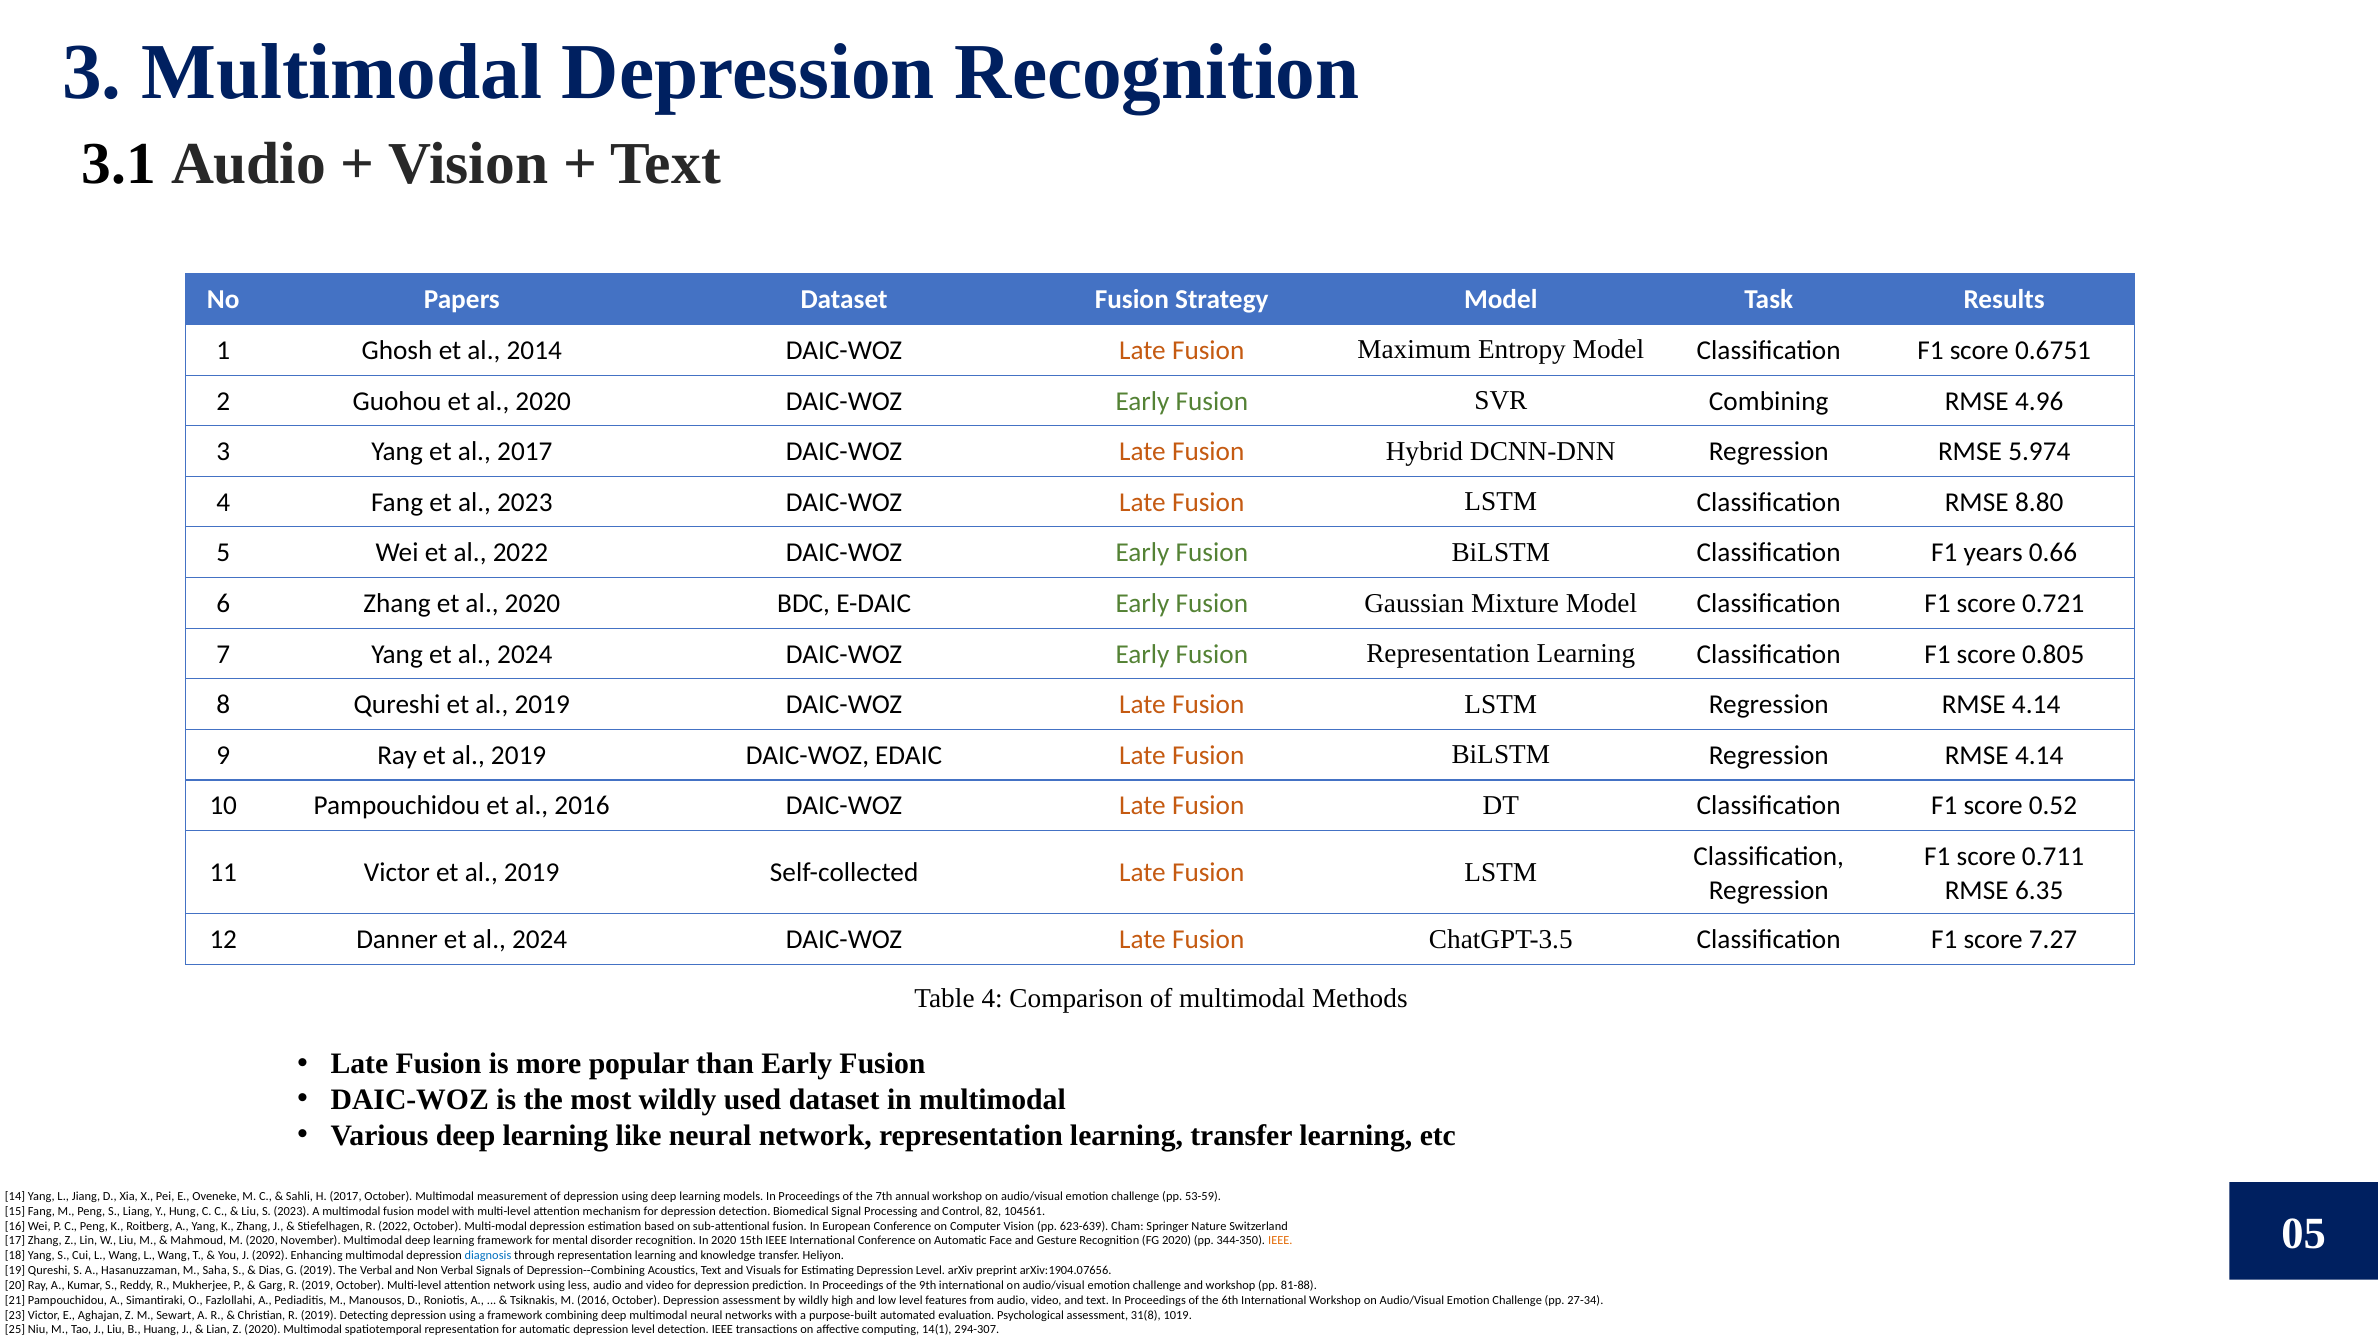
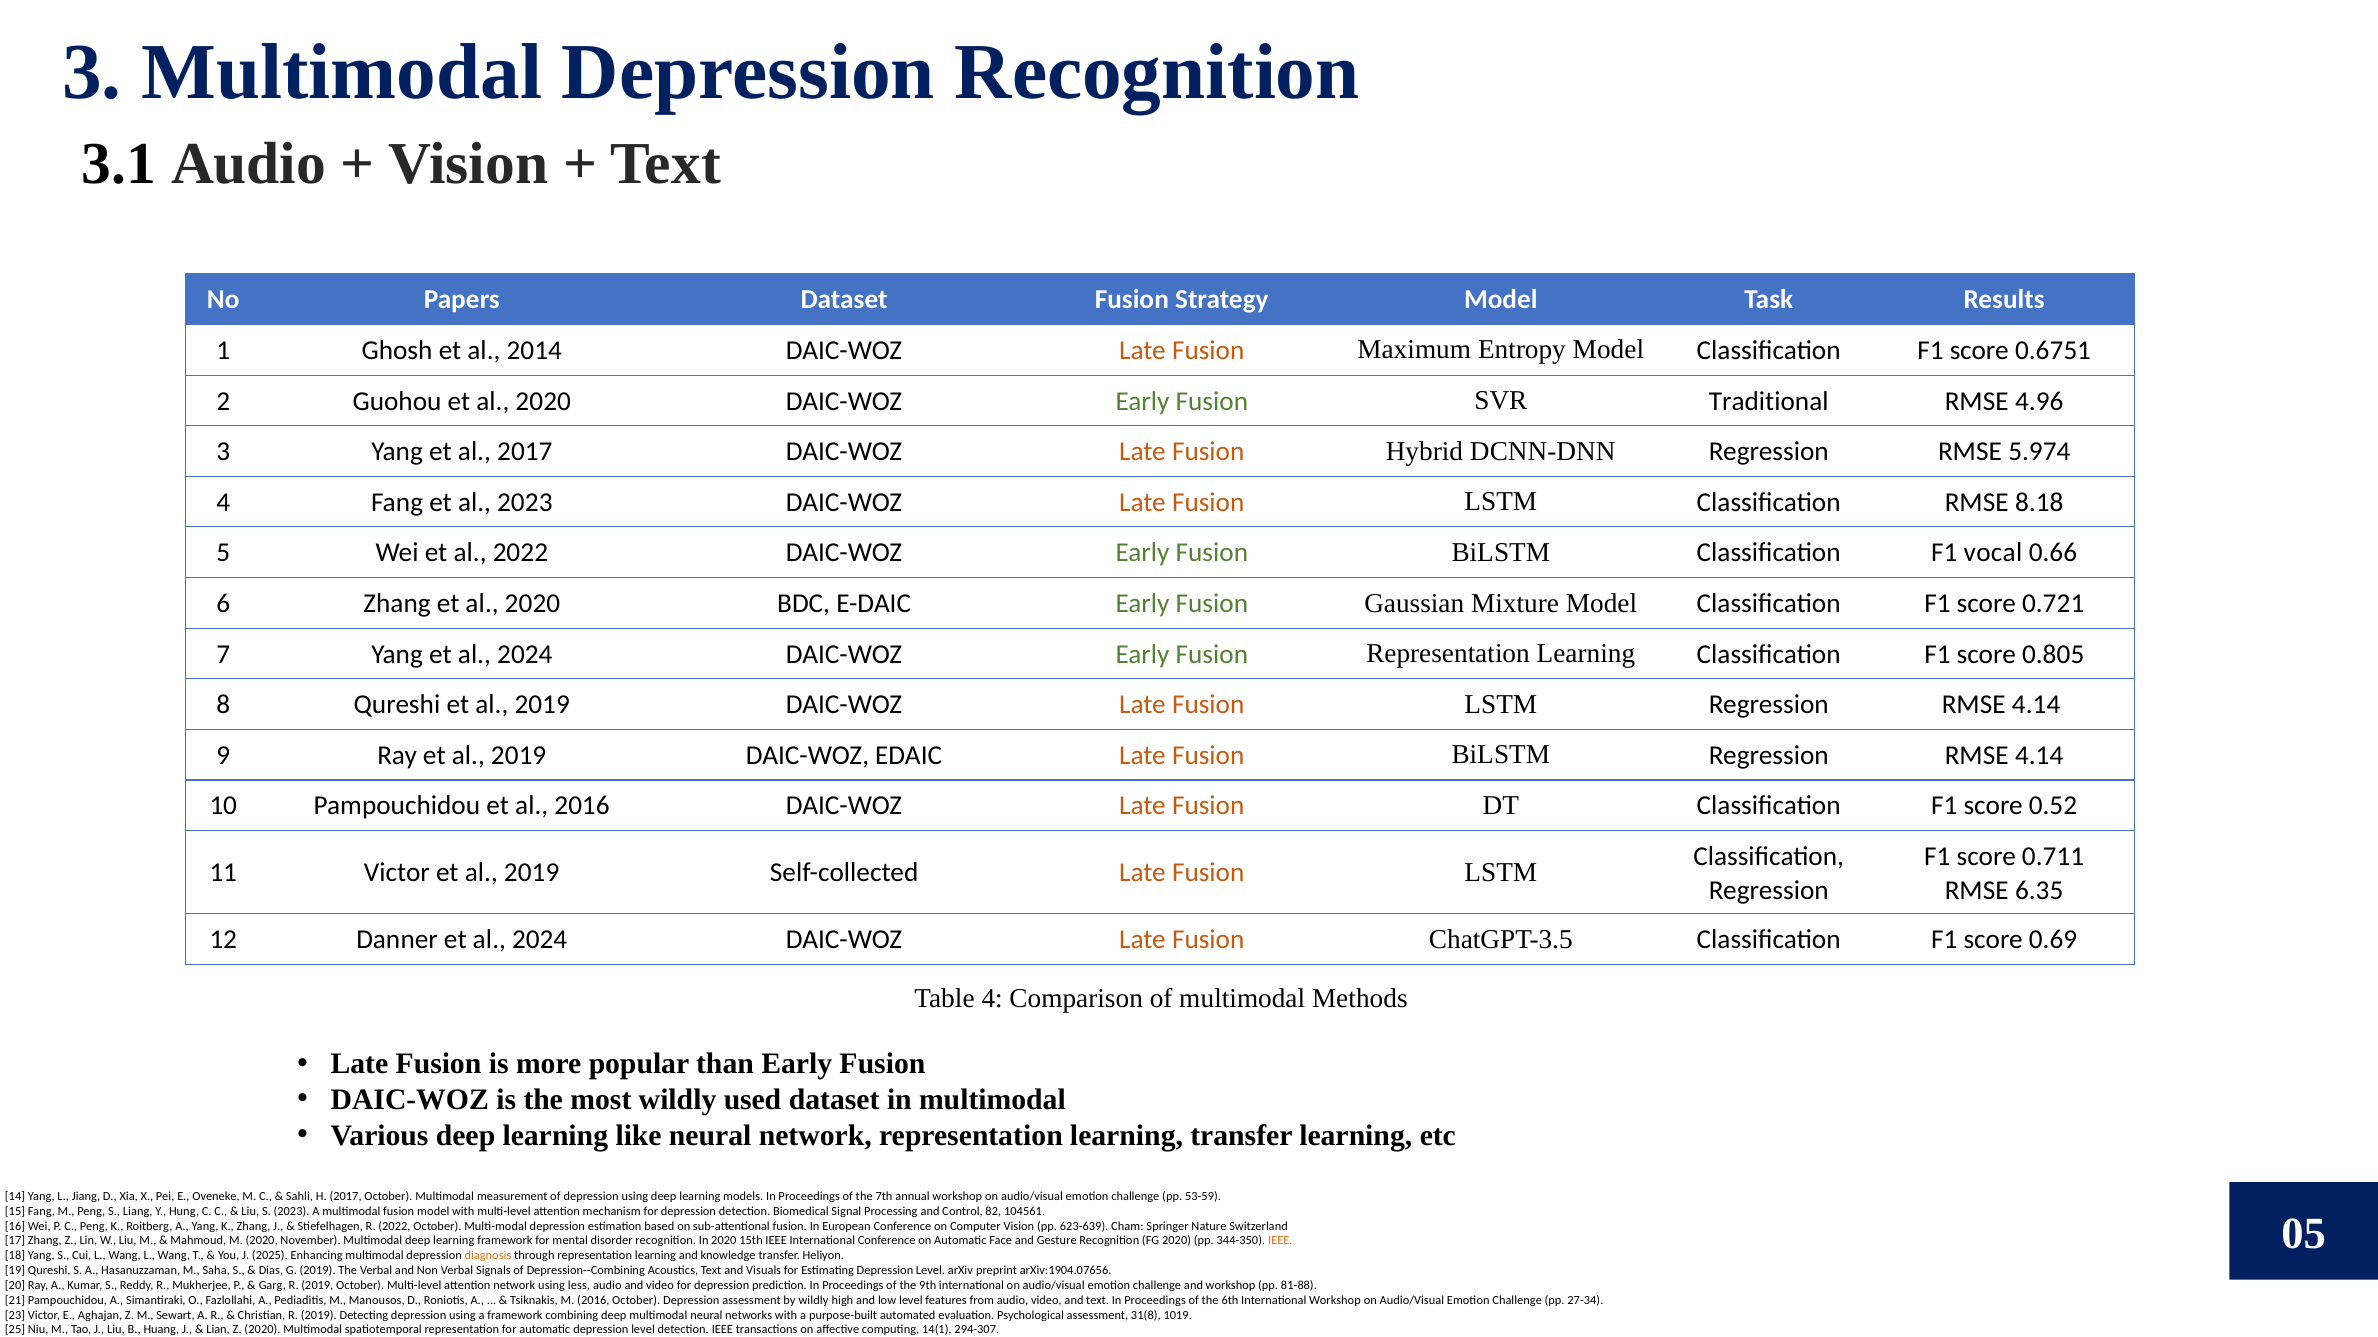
SVR Combining: Combining -> Traditional
8.80: 8.80 -> 8.18
years: years -> vocal
7.27: 7.27 -> 0.69
2092: 2092 -> 2025
diagnosis colour: blue -> orange
